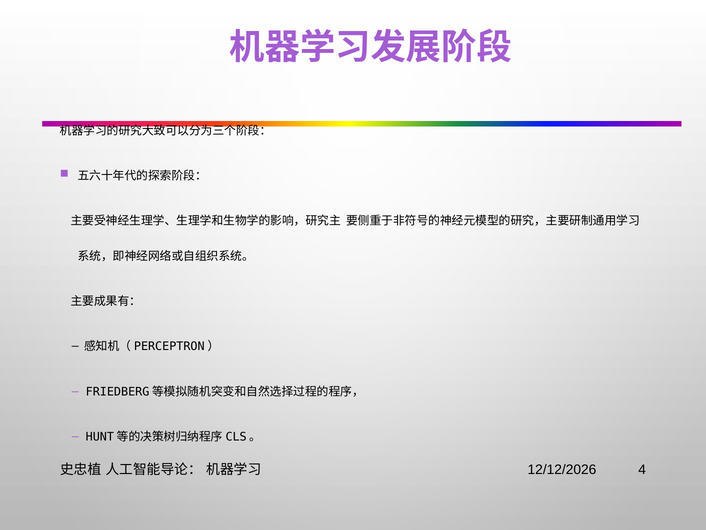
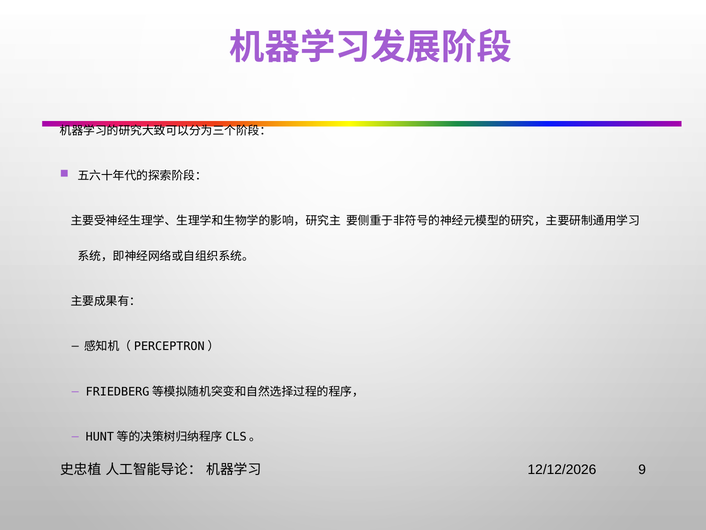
4: 4 -> 9
